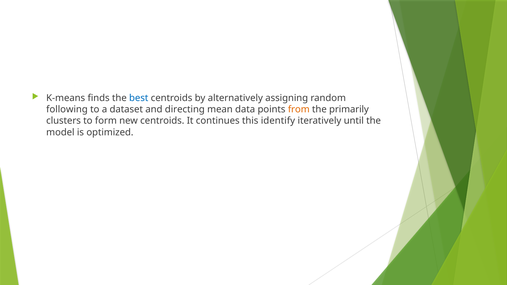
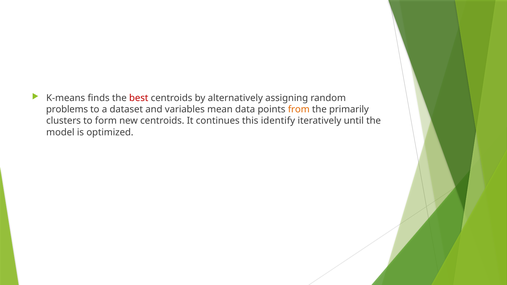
best colour: blue -> red
following: following -> problems
directing: directing -> variables
